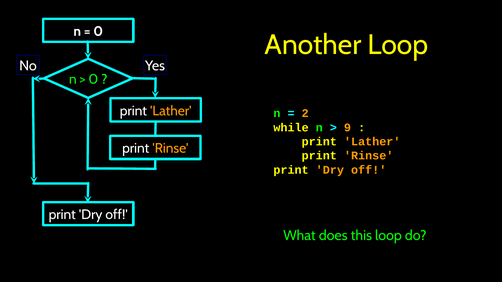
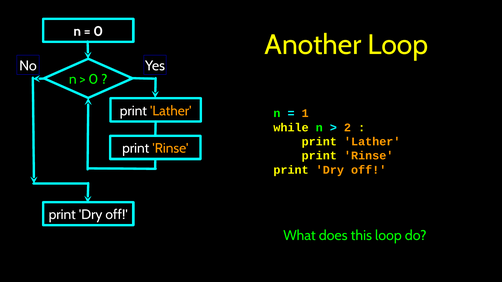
2: 2 -> 1
9: 9 -> 2
